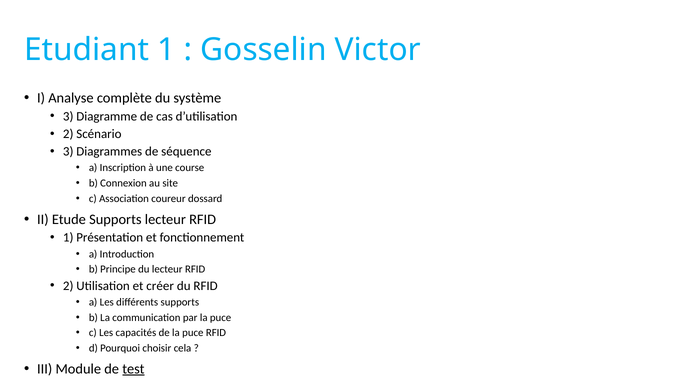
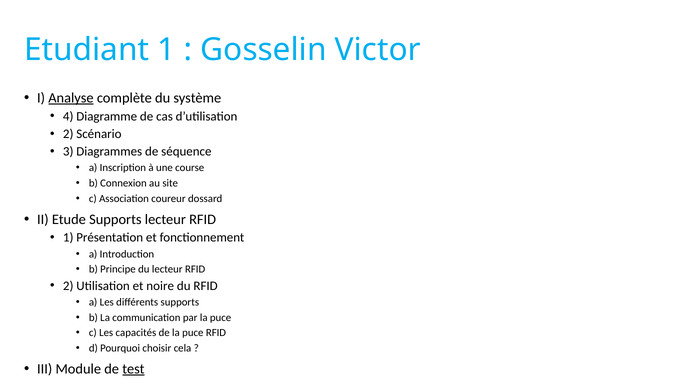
Analyse underline: none -> present
3 at (68, 116): 3 -> 4
créer: créer -> noire
